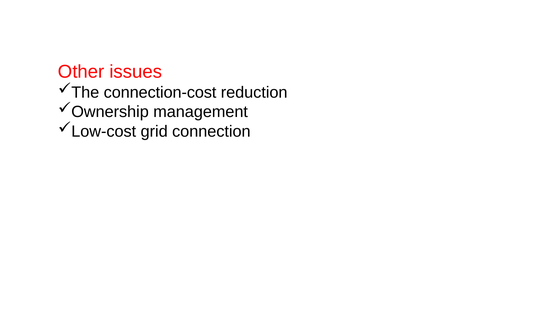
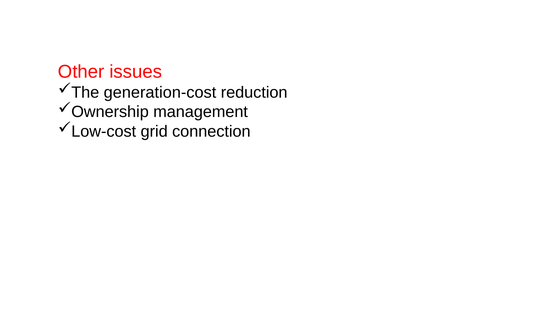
connection-cost: connection-cost -> generation-cost
